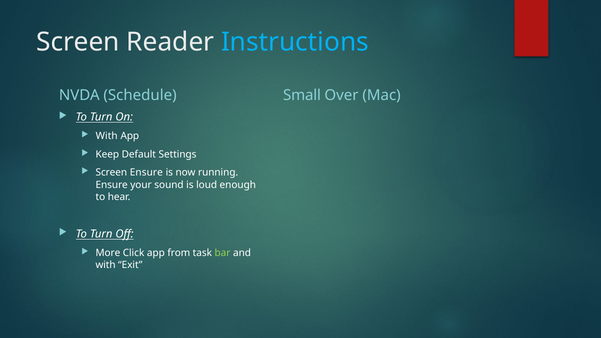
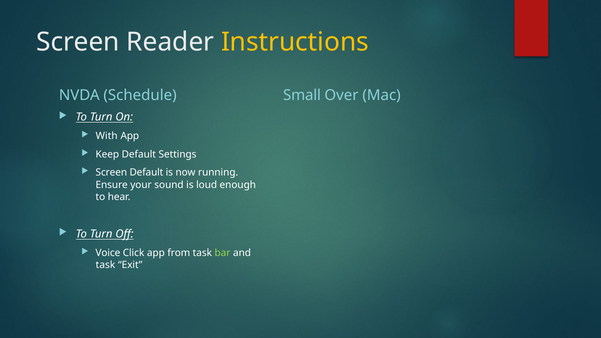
Instructions colour: light blue -> yellow
Screen Ensure: Ensure -> Default
More: More -> Voice
with at (106, 265): with -> task
